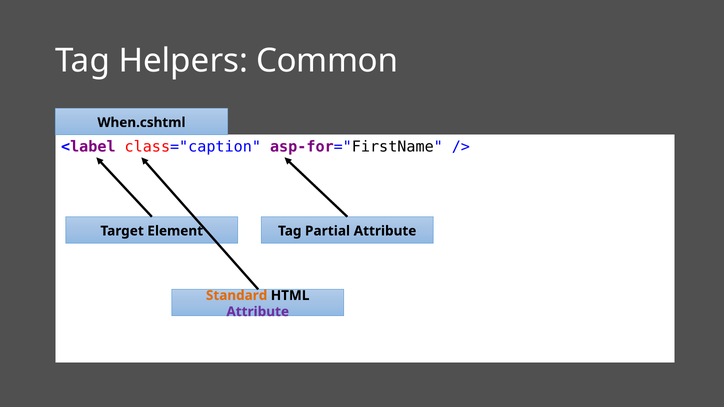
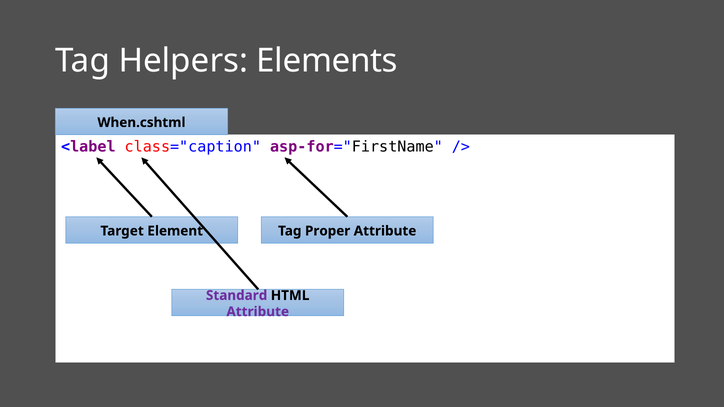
Common: Common -> Elements
Partial: Partial -> Proper
Standard colour: orange -> purple
